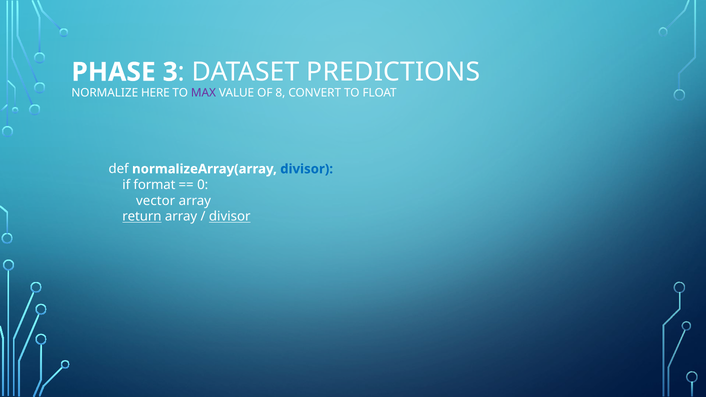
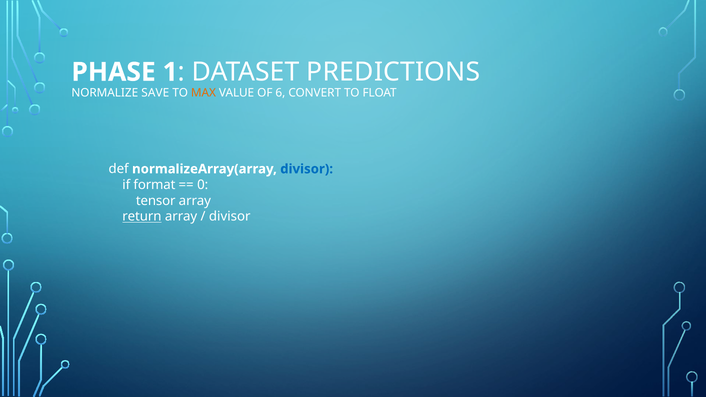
3: 3 -> 1
HERE: HERE -> SAVE
MAX colour: purple -> orange
8: 8 -> 6
vector: vector -> tensor
divisor at (230, 217) underline: present -> none
